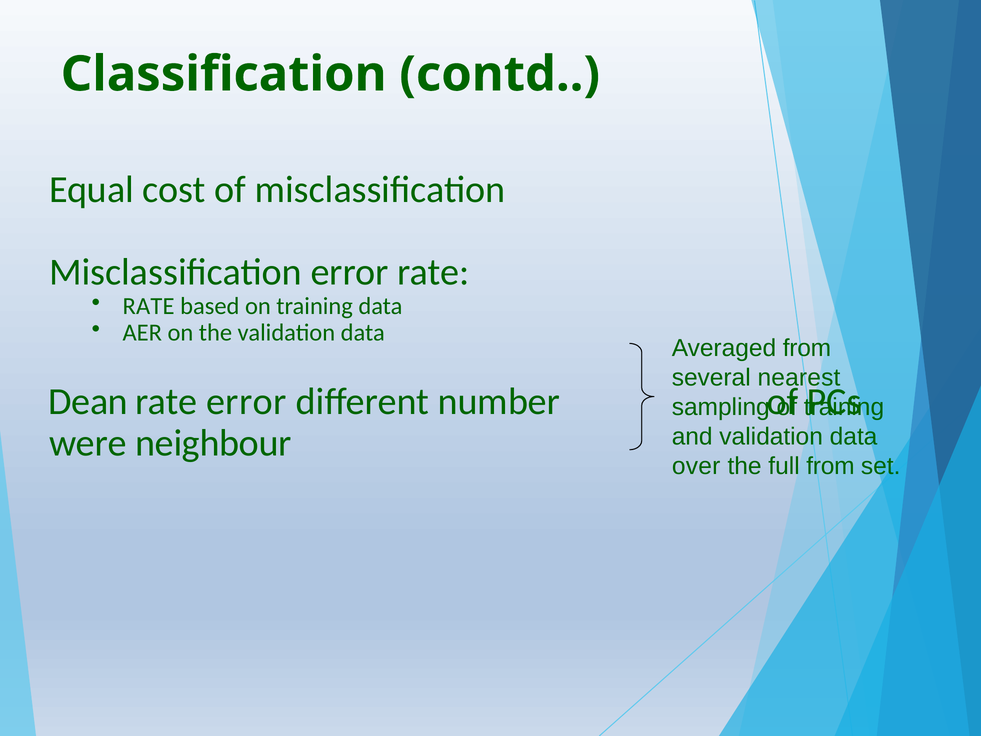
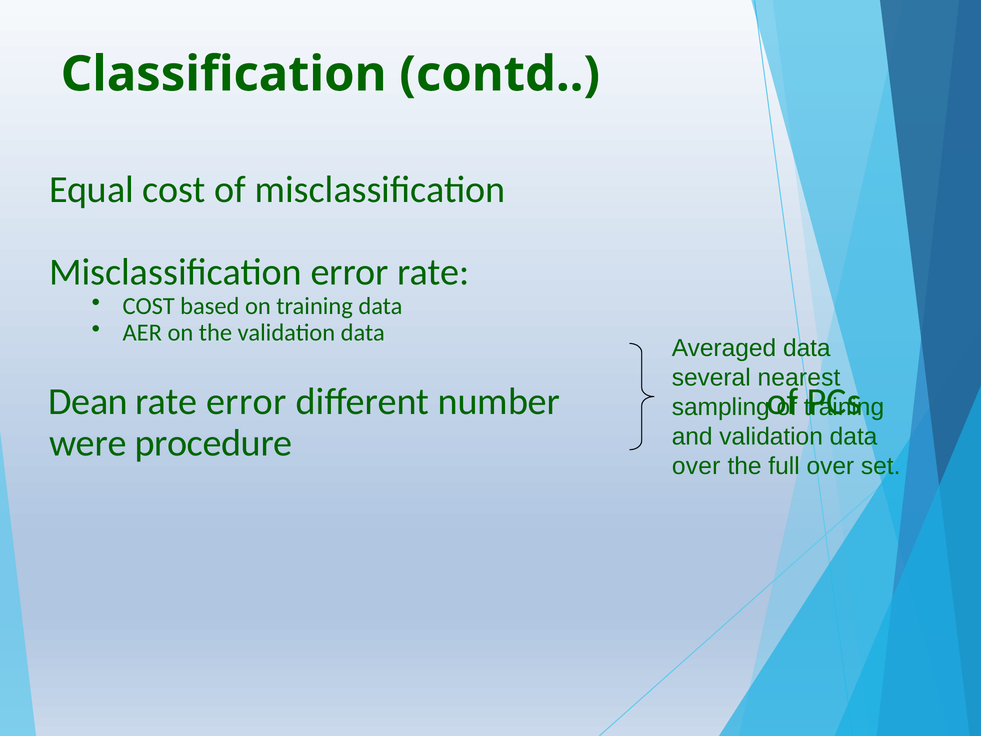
RATE at (149, 306): RATE -> COST
Averaged from: from -> data
neighbour: neighbour -> procedure
full from: from -> over
